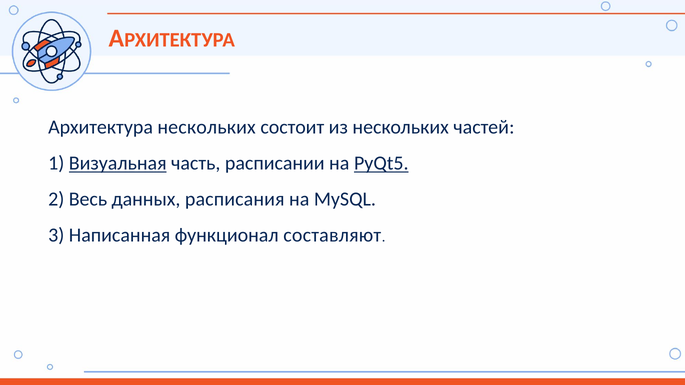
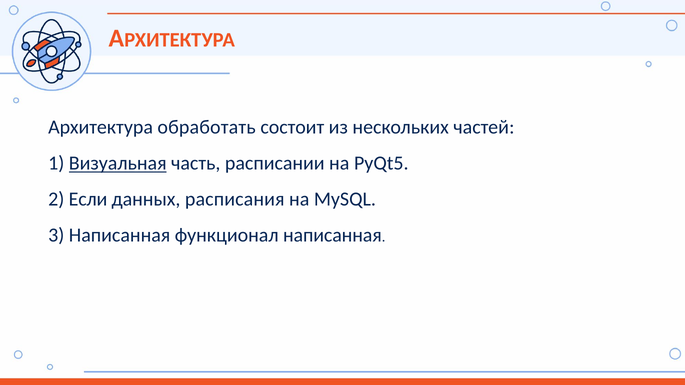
Архитектура нескольких: нескольких -> обработать
PyQt5 underline: present -> none
Весь: Весь -> Если
функционал составляют: составляют -> написанная
